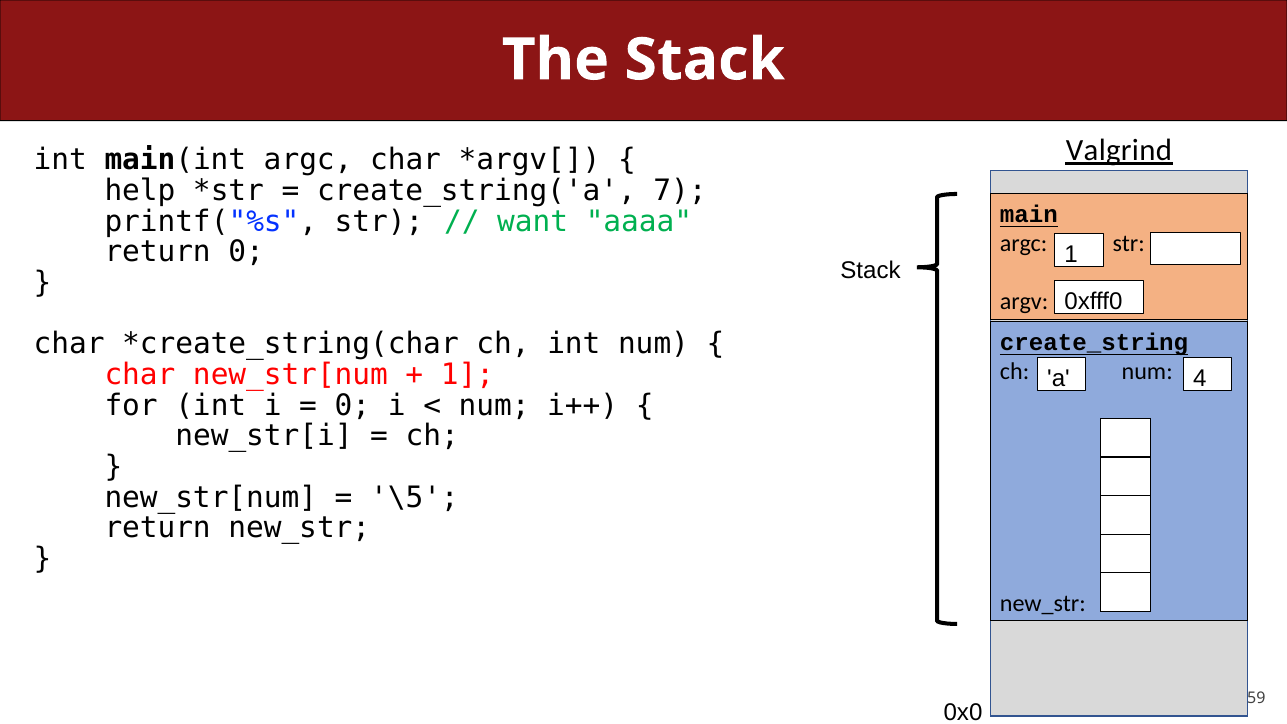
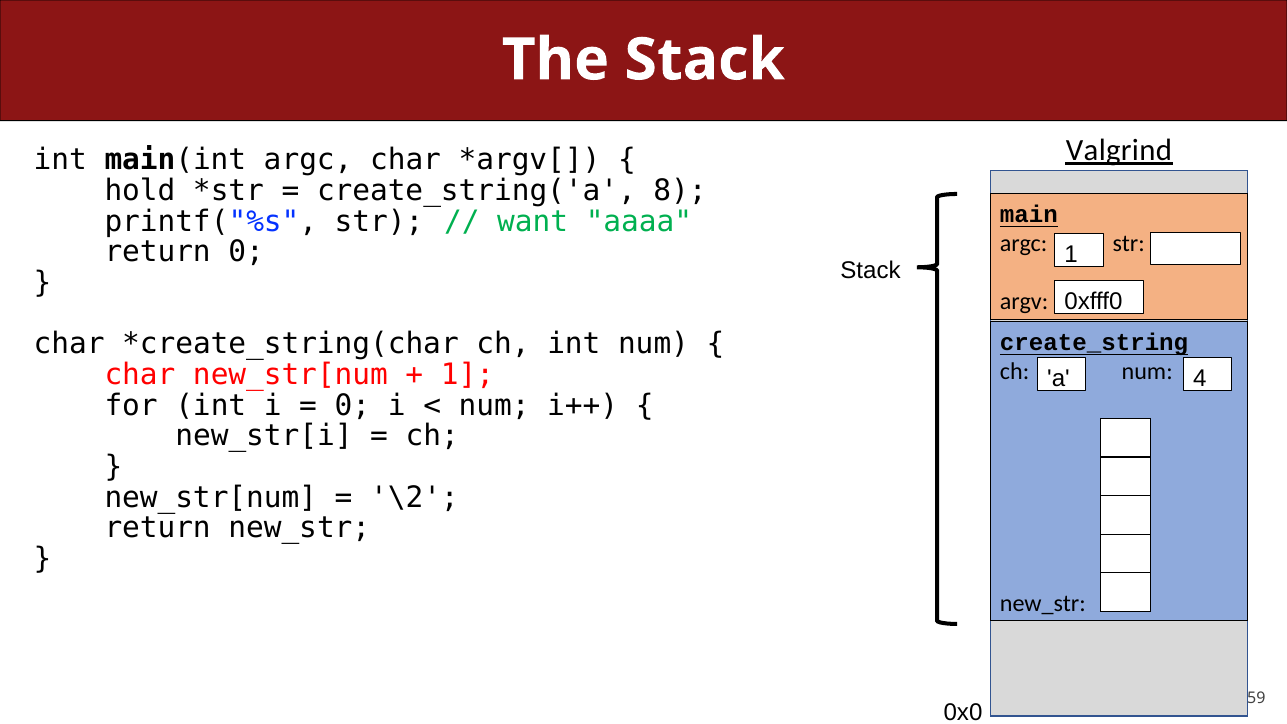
help: help -> hold
7: 7 -> 8
\5: \5 -> \2
